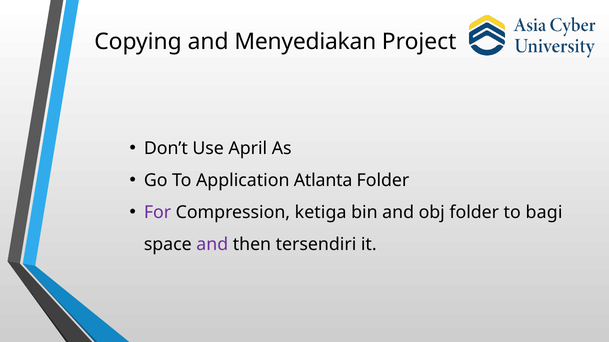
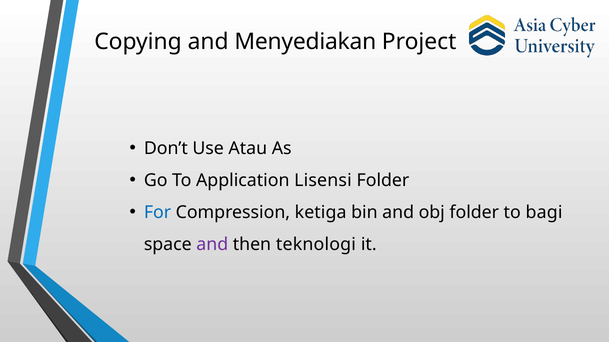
April: April -> Atau
Atlanta: Atlanta -> Lisensi
For colour: purple -> blue
tersendiri: tersendiri -> teknologi
